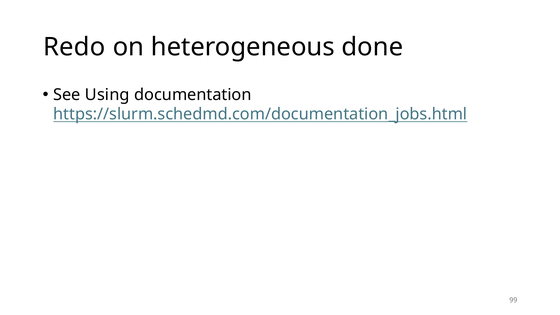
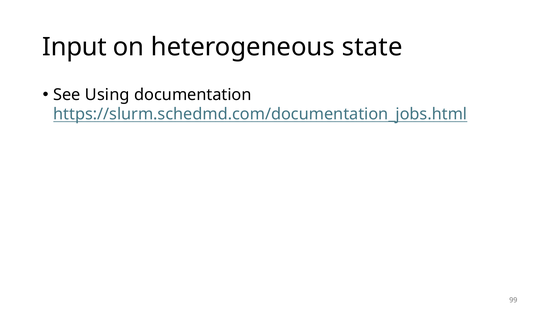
Redo: Redo -> Input
done: done -> state
